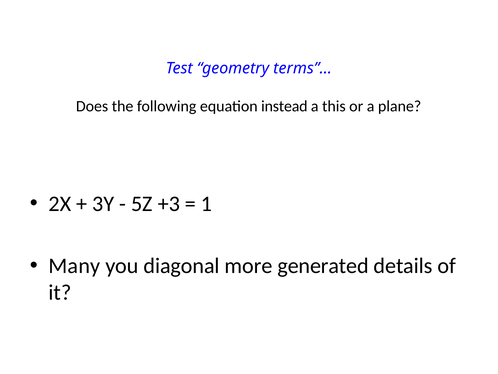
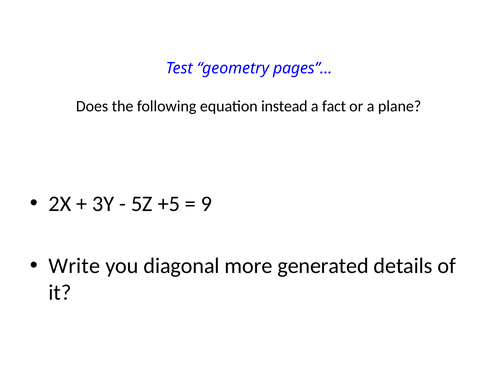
terms”…: terms”… -> pages”…
this: this -> fact
+3: +3 -> +5
1: 1 -> 9
Many: Many -> Write
